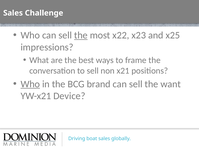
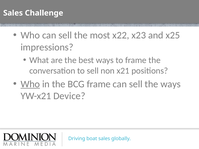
the at (81, 35) underline: present -> none
BCG brand: brand -> frame
the want: want -> ways
